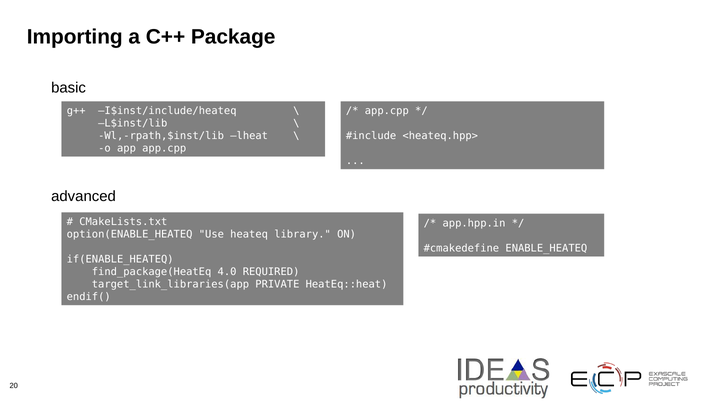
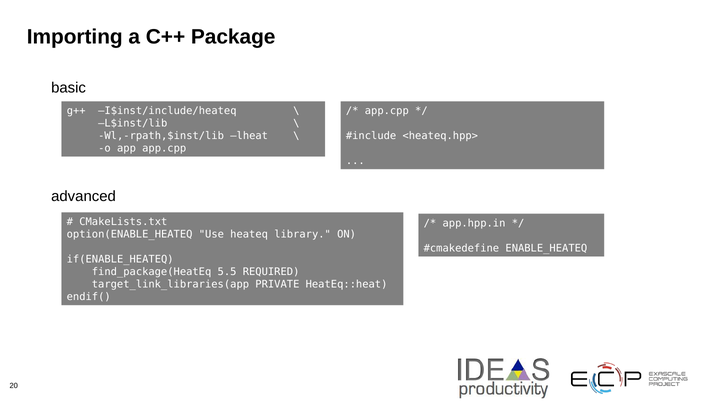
4.0: 4.0 -> 5.5
